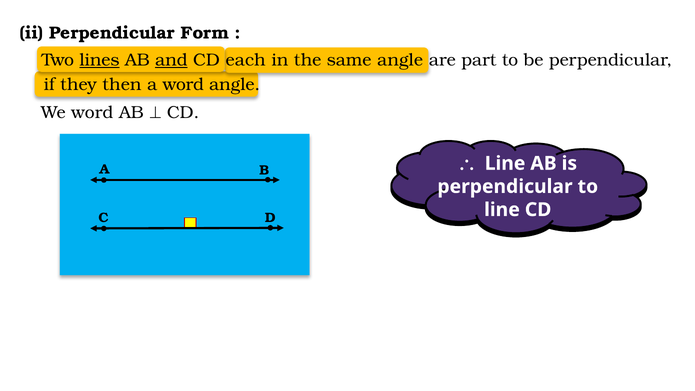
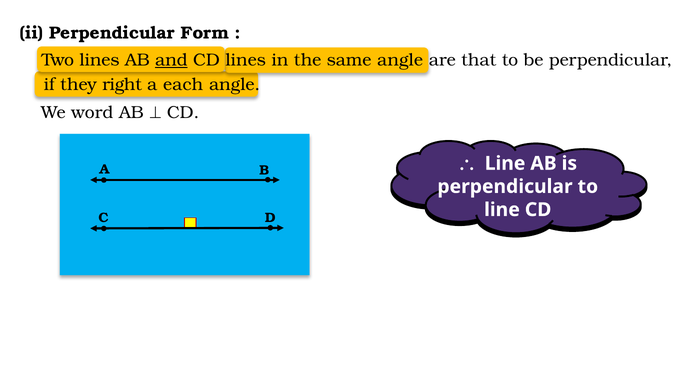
lines at (99, 60) underline: present -> none
CD each: each -> lines
part: part -> that
they then: then -> right
a word: word -> each
